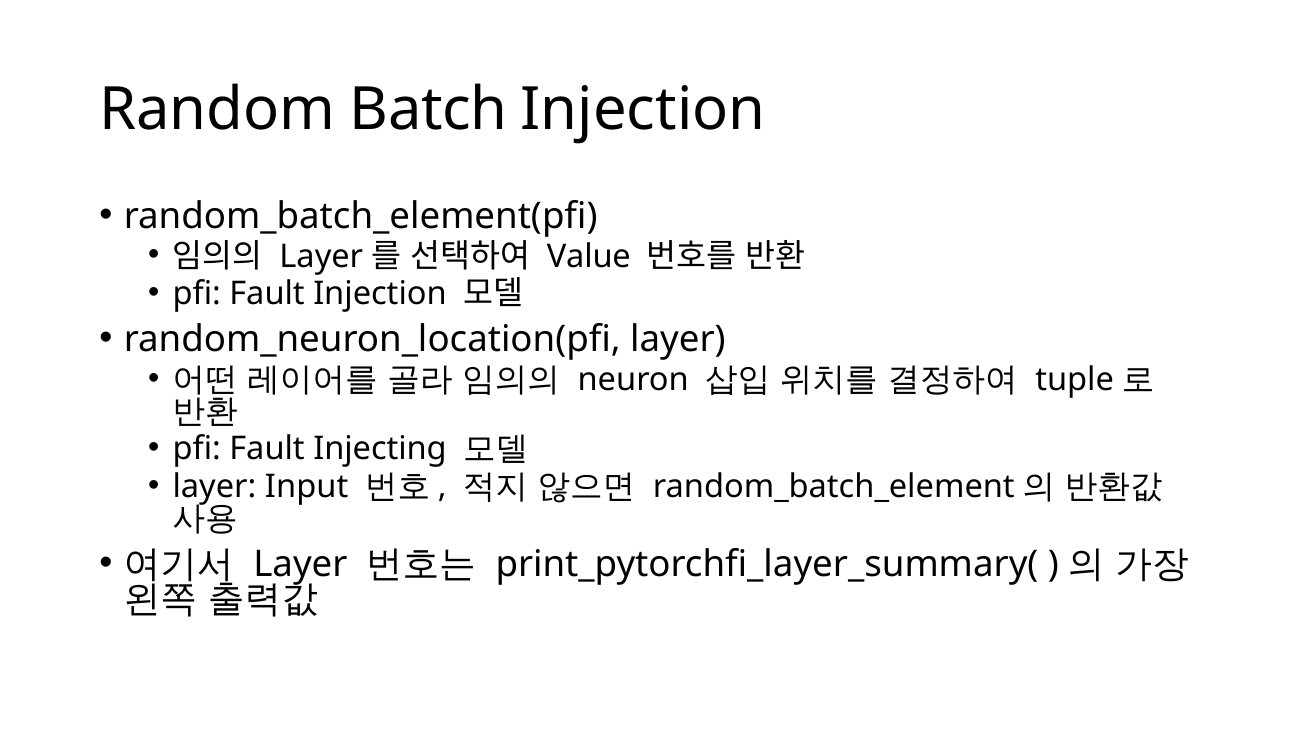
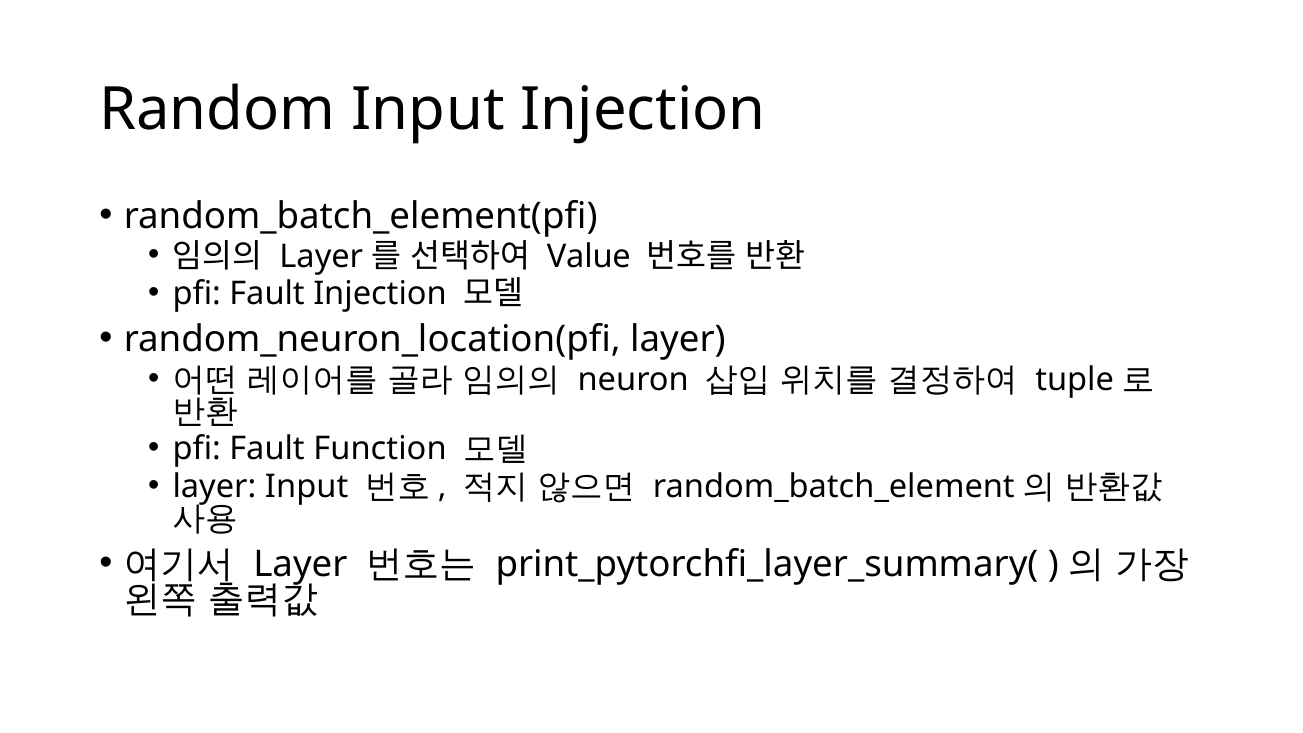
Random Batch: Batch -> Input
Injecting: Injecting -> Function
